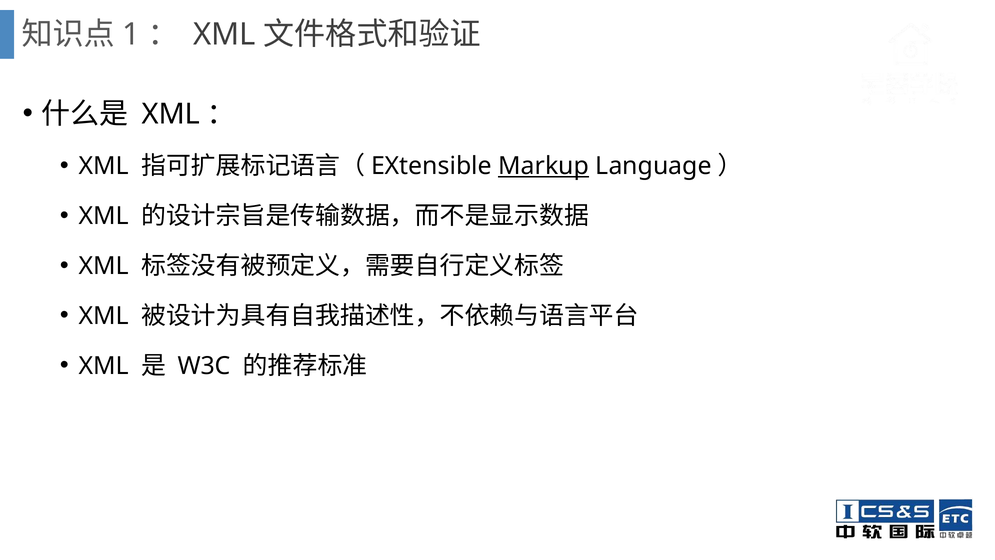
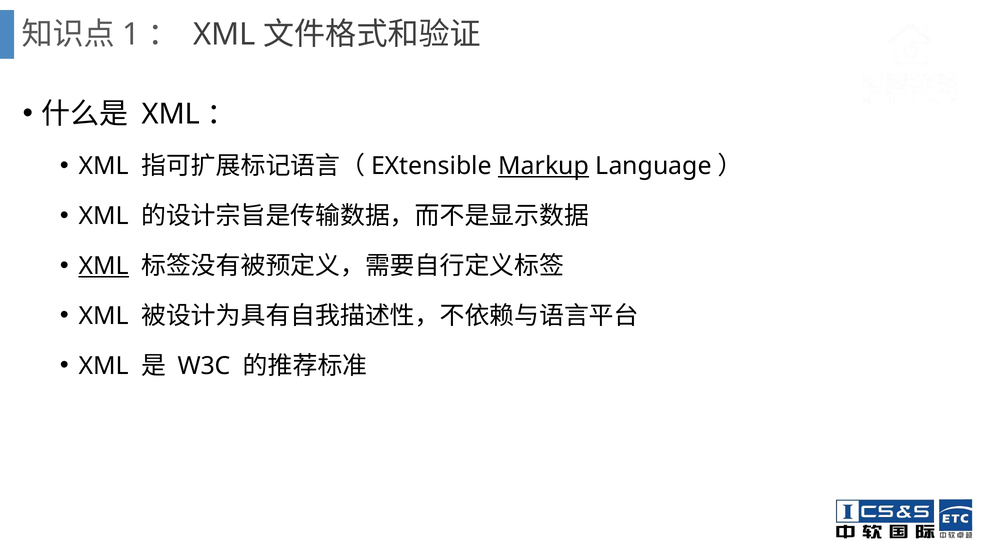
XML at (104, 266) underline: none -> present
